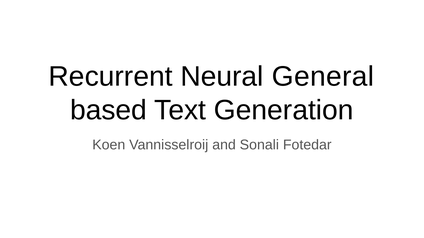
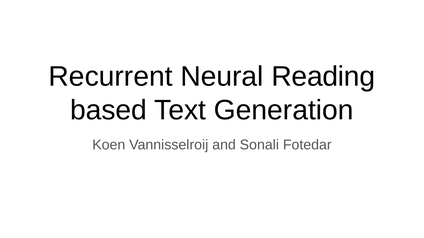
General: General -> Reading
